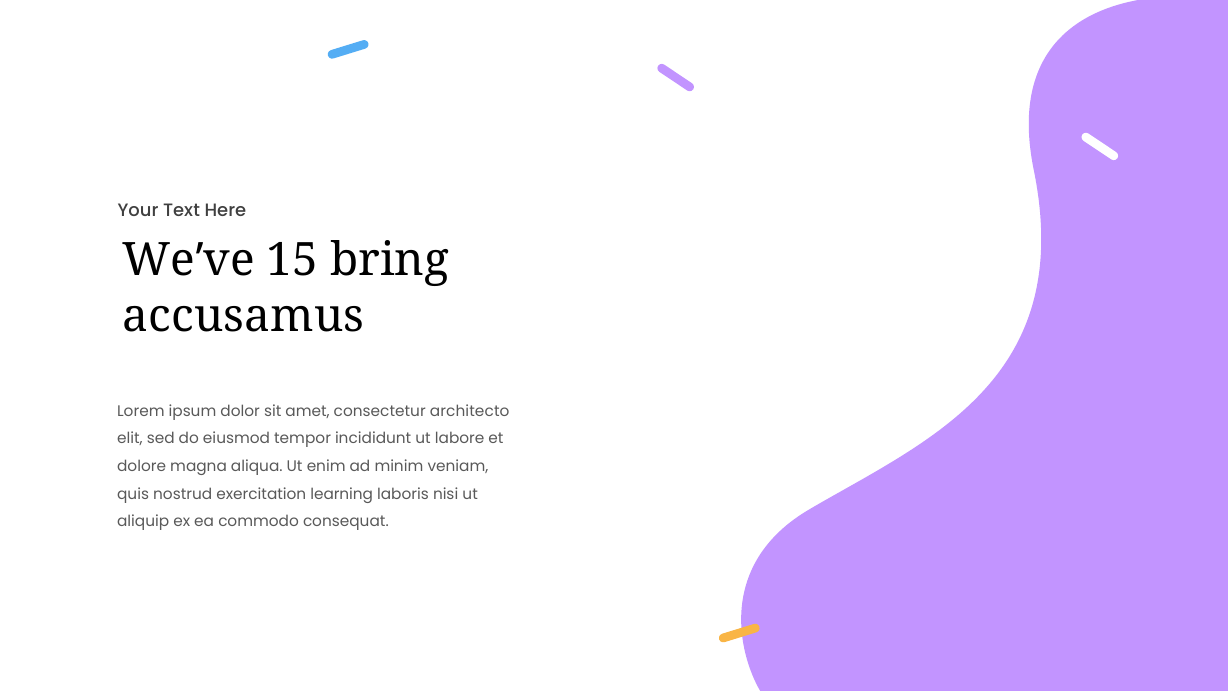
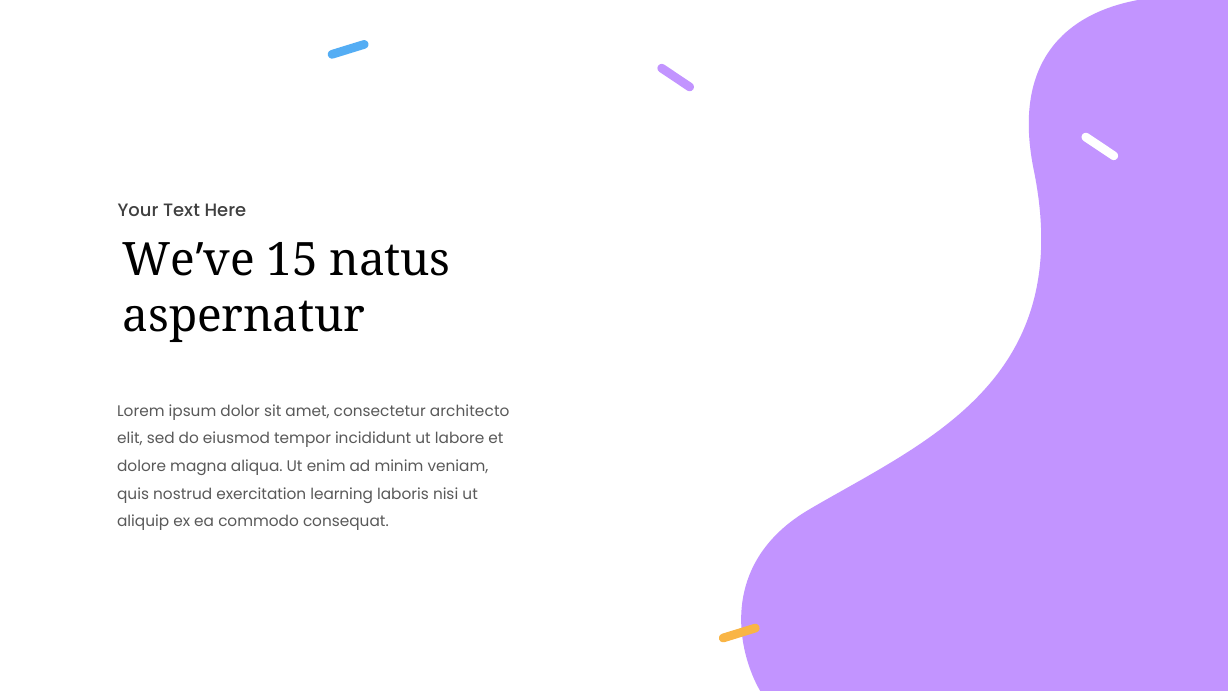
bring: bring -> natus
accusamus: accusamus -> aspernatur
